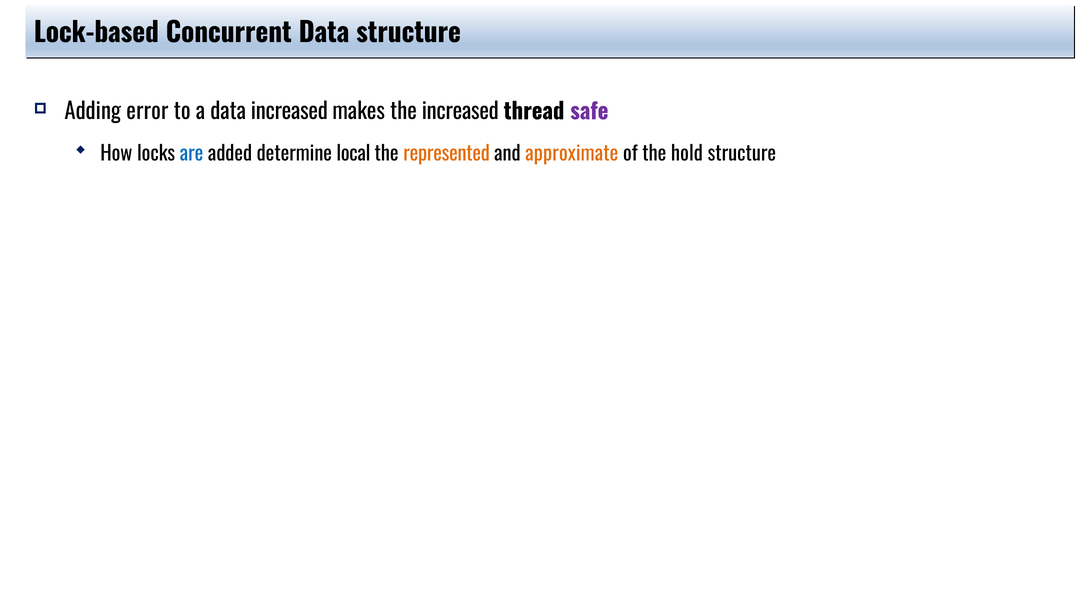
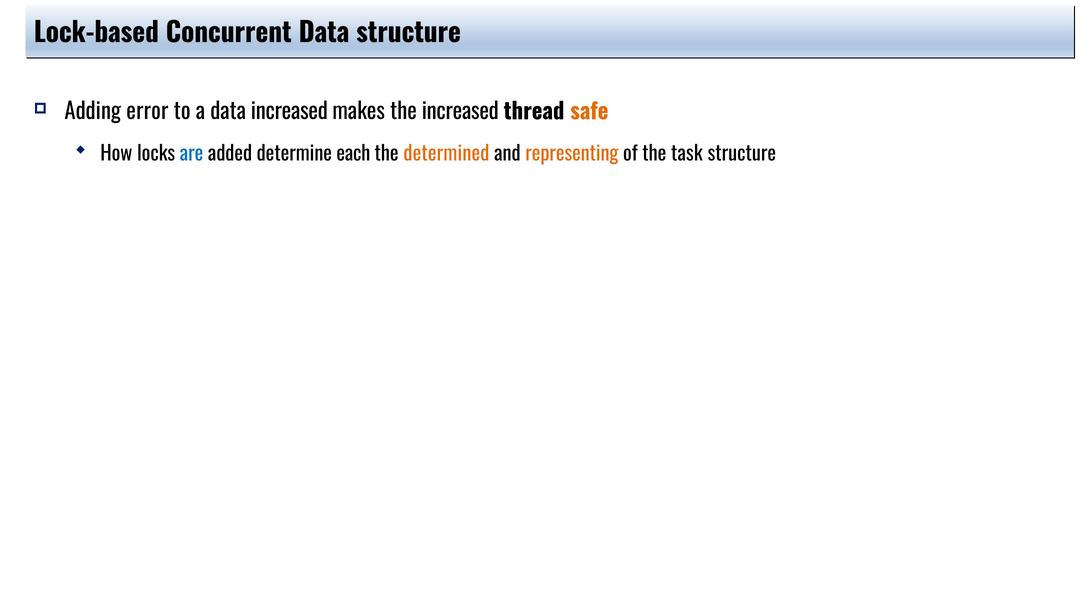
safe colour: purple -> orange
local: local -> each
represented: represented -> determined
approximate: approximate -> representing
hold: hold -> task
